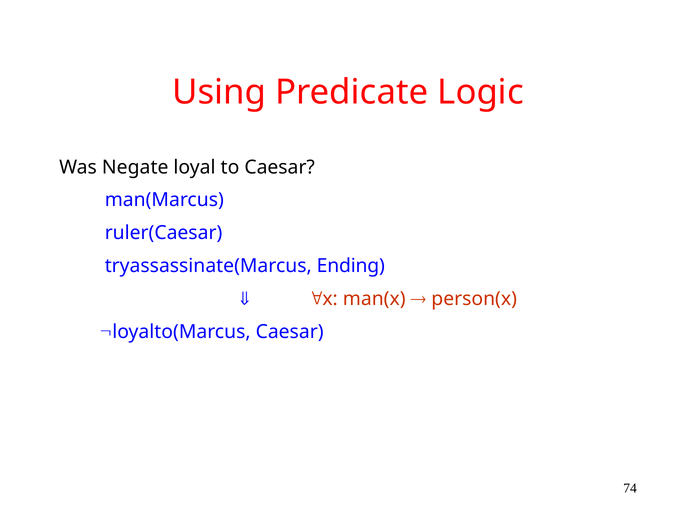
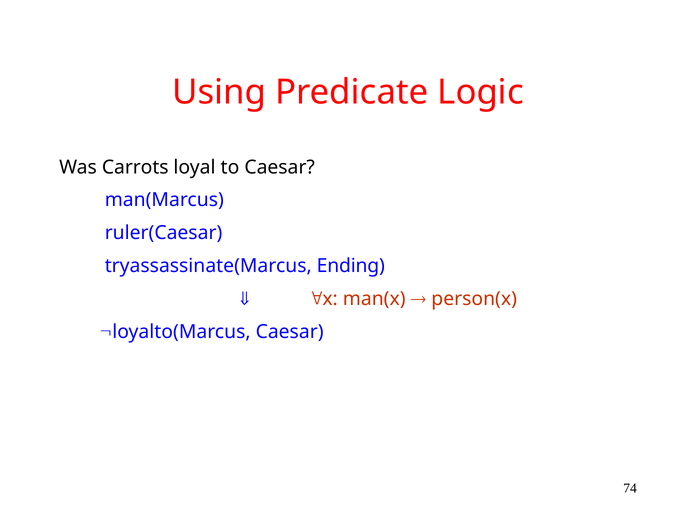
Negate: Negate -> Carrots
